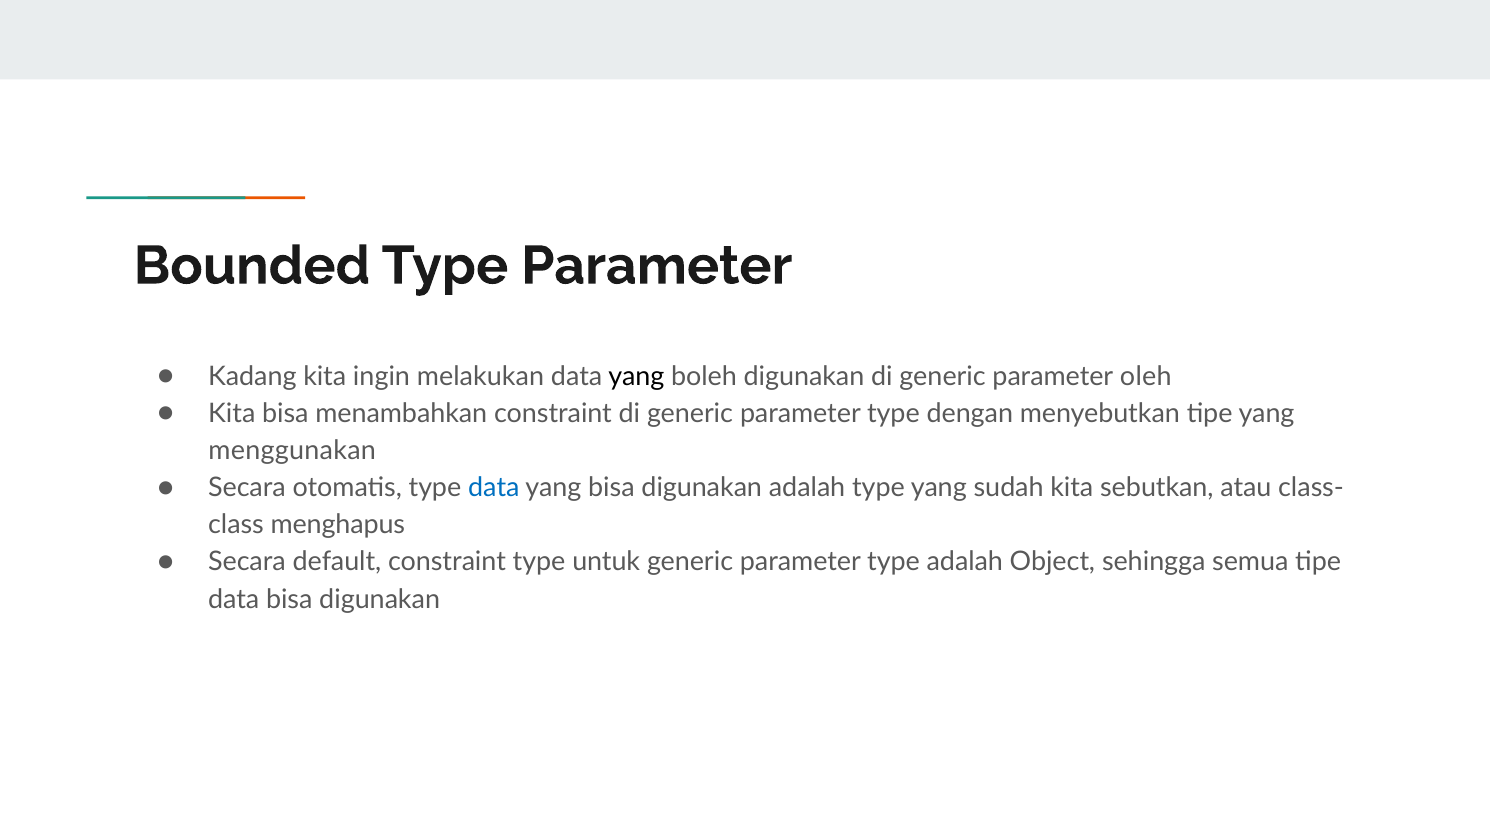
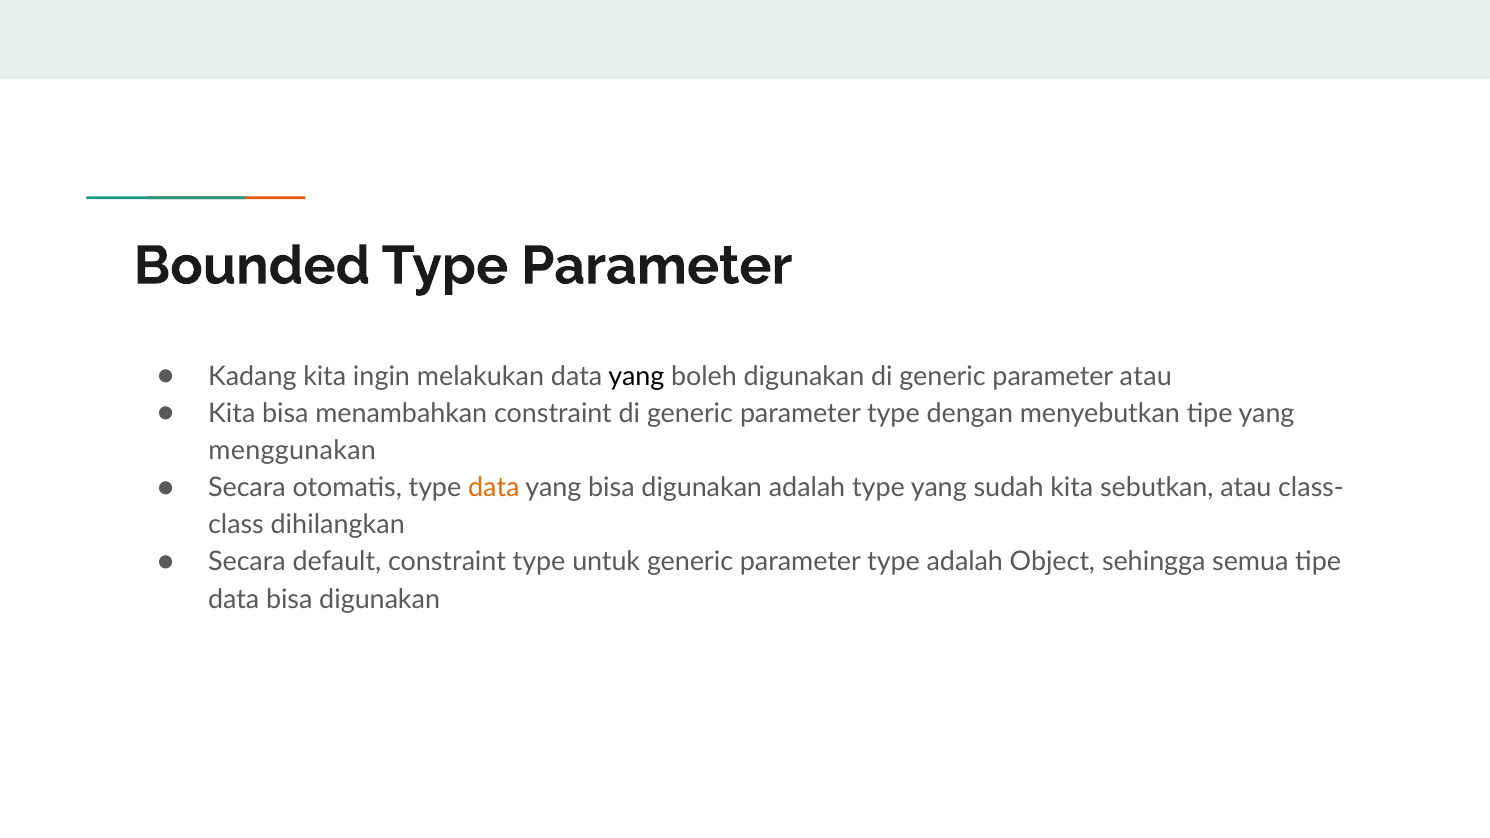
parameter oleh: oleh -> atau
data at (494, 488) colour: blue -> orange
menghapus: menghapus -> dihilangkan
